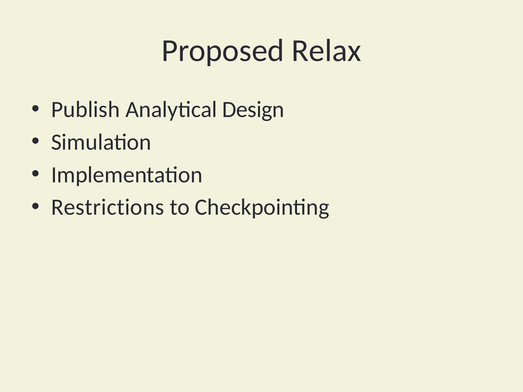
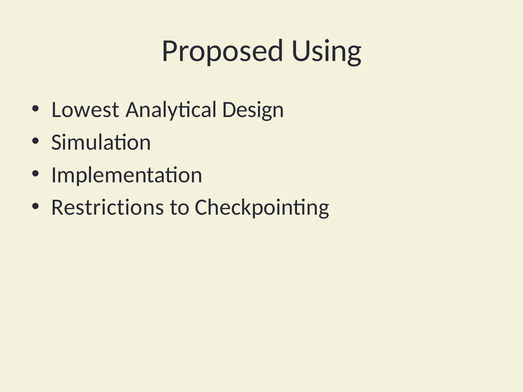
Relax: Relax -> Using
Publish: Publish -> Lowest
